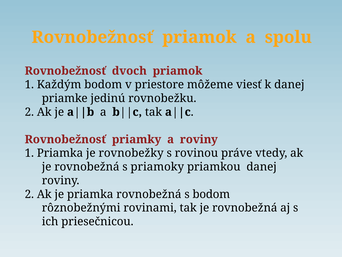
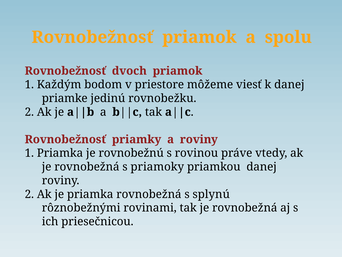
rovnobežky: rovnobežky -> rovnobežnú
s bodom: bodom -> splynú
